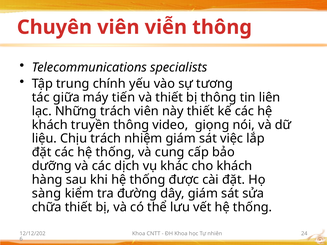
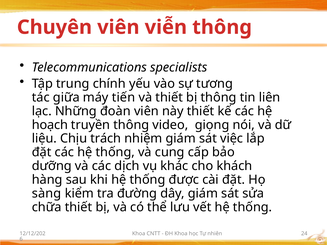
Những trách: trách -> đoàn
khách at (50, 125): khách -> hoạch
